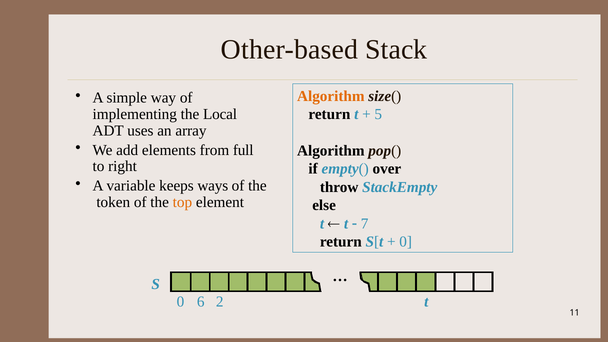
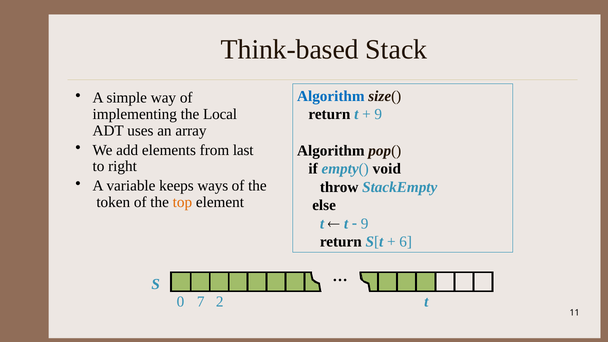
Other-based: Other-based -> Think-based
Algorithm at (331, 96) colour: orange -> blue
5 at (378, 114): 5 -> 9
full: full -> last
over: over -> void
7 at (365, 224): 7 -> 9
0 at (406, 242): 0 -> 6
6: 6 -> 7
